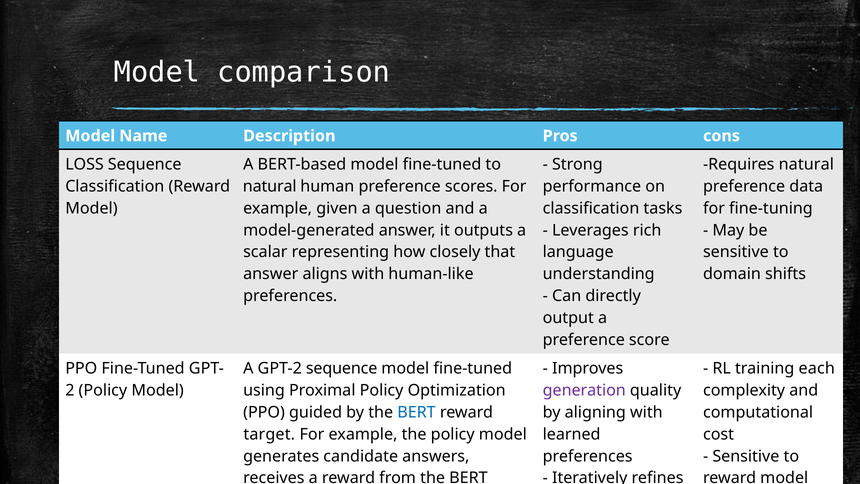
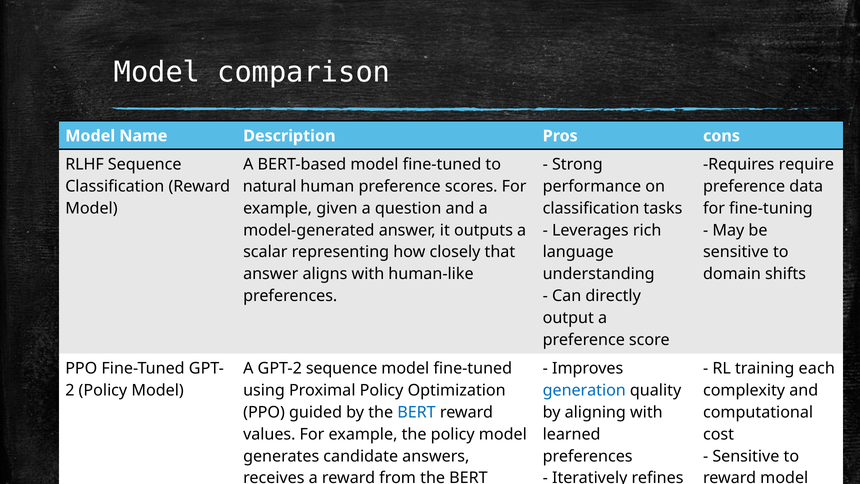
LOSS: LOSS -> RLHF
Requires natural: natural -> require
generation colour: purple -> blue
target: target -> values
